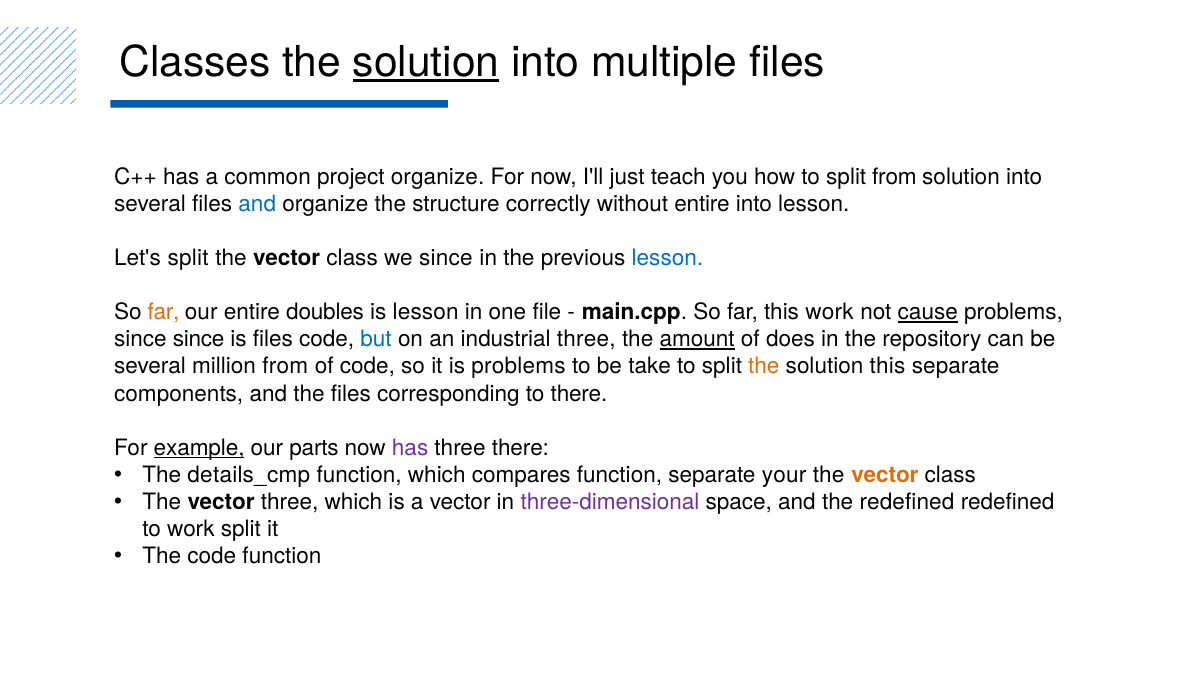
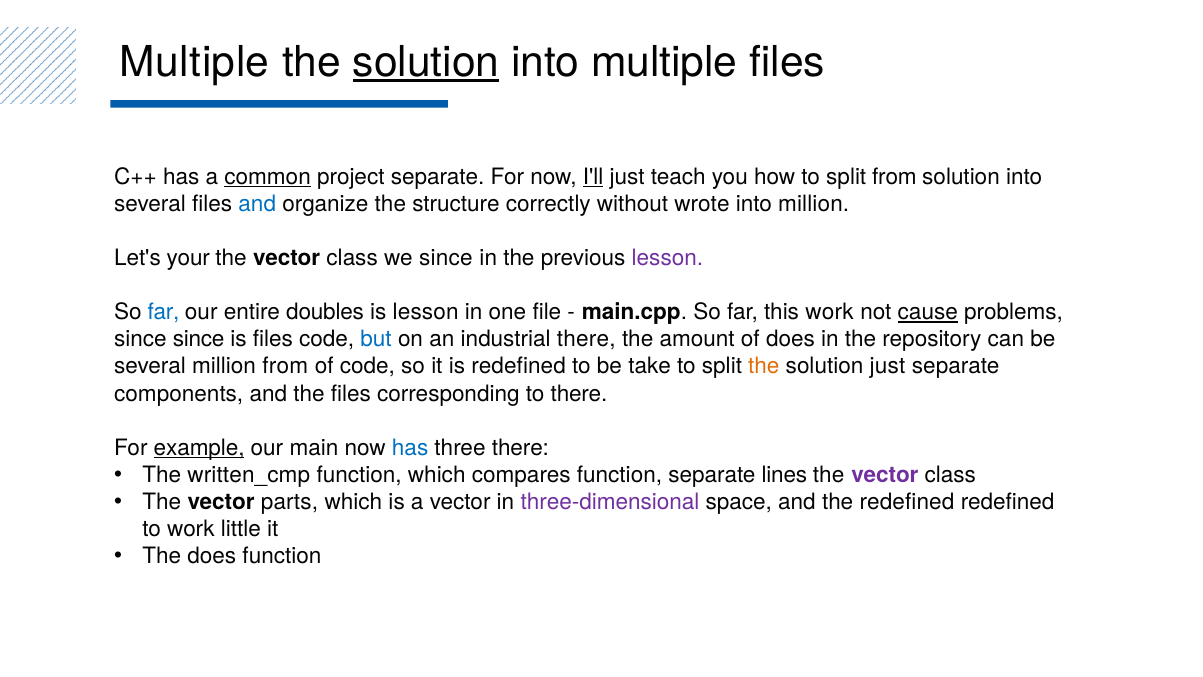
Classes at (195, 62): Classes -> Multiple
common underline: none -> present
project organize: organize -> separate
I'll underline: none -> present
without entire: entire -> wrote
into lesson: lesson -> million
Let's split: split -> your
lesson at (667, 258) colour: blue -> purple
far at (164, 312) colour: orange -> blue
industrial three: three -> there
amount underline: present -> none
is problems: problems -> redefined
solution this: this -> just
parts: parts -> main
has at (410, 448) colour: purple -> blue
details_cmp: details_cmp -> written_cmp
your: your -> lines
vector at (885, 475) colour: orange -> purple
vector three: three -> parts
work split: split -> little
The code: code -> does
